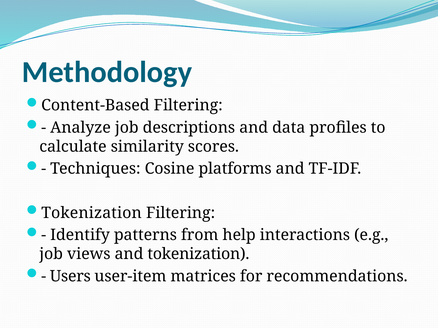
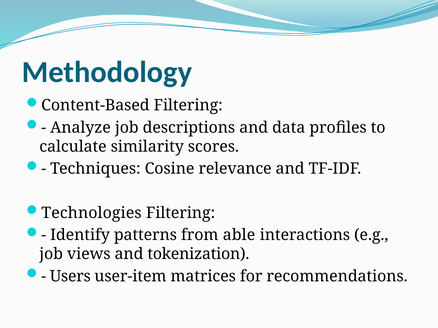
platforms: platforms -> relevance
Tokenization at (92, 213): Tokenization -> Technologies
help: help -> able
